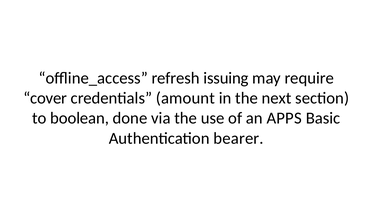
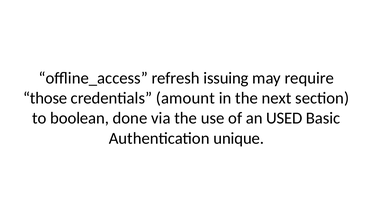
cover: cover -> those
APPS: APPS -> USED
bearer: bearer -> unique
